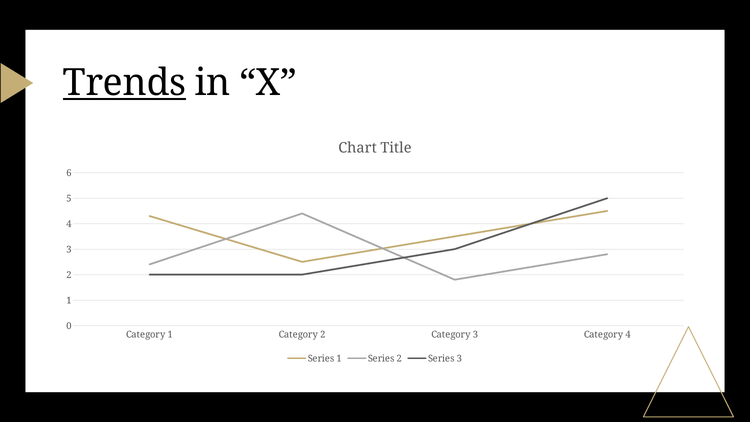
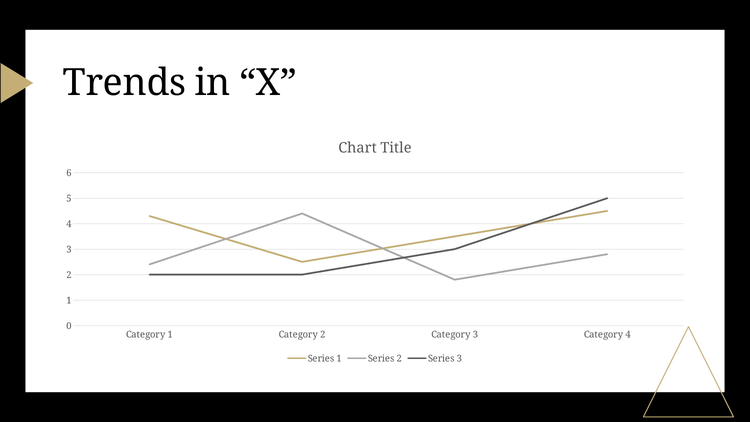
Trends underline: present -> none
